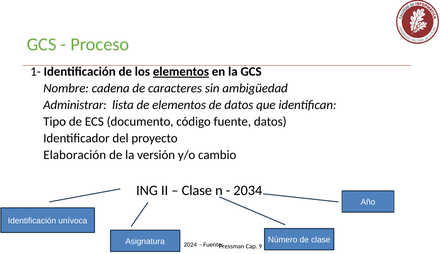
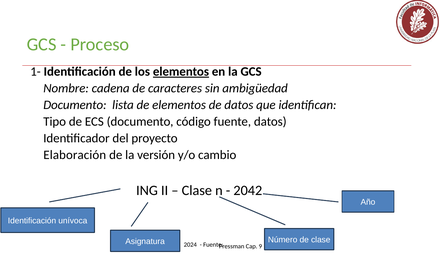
Administrar at (75, 105): Administrar -> Documento
2034: 2034 -> 2042
